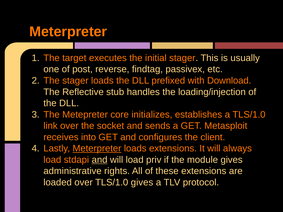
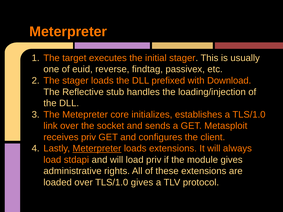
post: post -> euid
receives into: into -> priv
and at (100, 160) underline: present -> none
